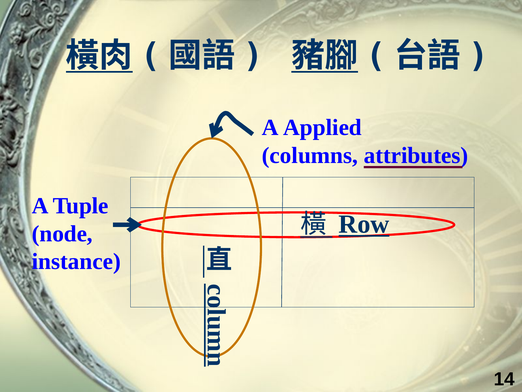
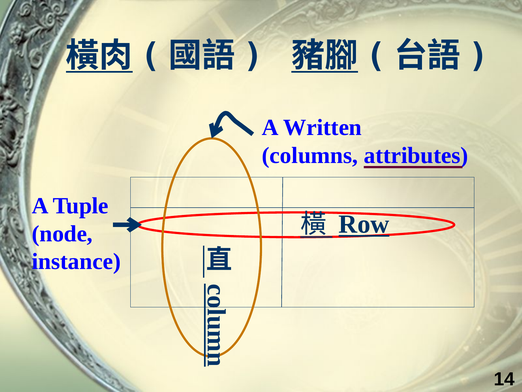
Applied: Applied -> Written
